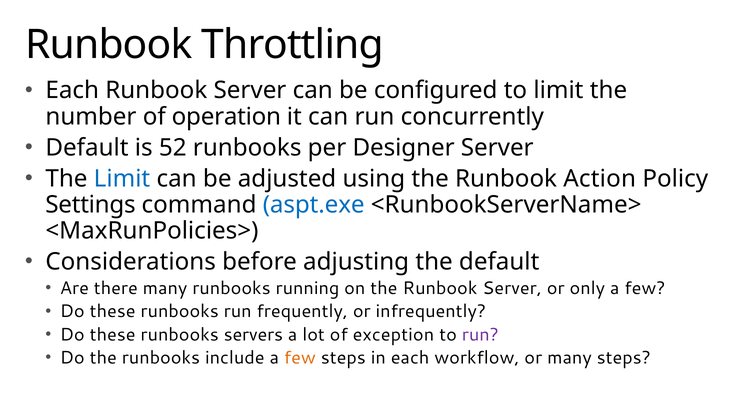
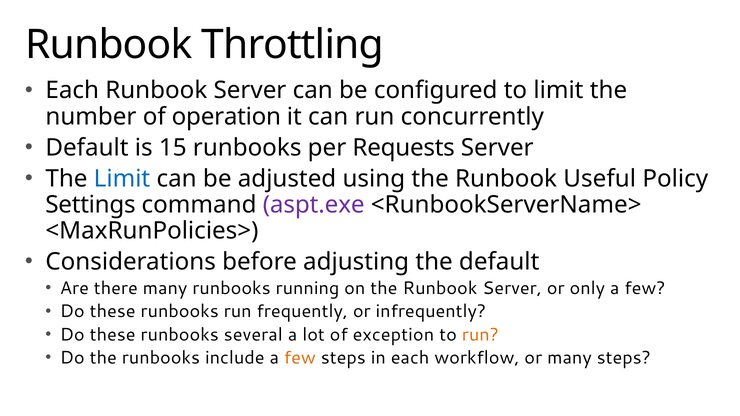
52: 52 -> 15
Designer: Designer -> Requests
Action: Action -> Useful
aspt.exe colour: blue -> purple
servers: servers -> several
run at (480, 335) colour: purple -> orange
